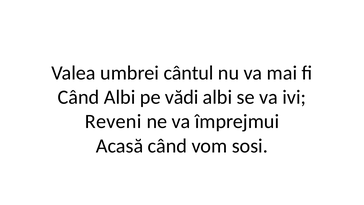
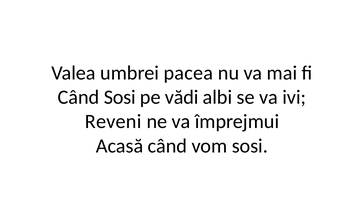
cântul: cântul -> pacea
Când Albi: Albi -> Sosi
